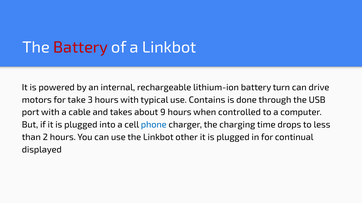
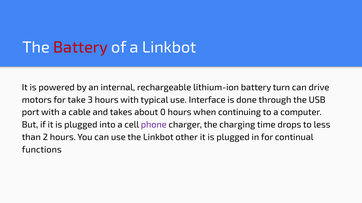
Contains: Contains -> Interface
9: 9 -> 0
controlled: controlled -> continuing
phone colour: blue -> purple
displayed: displayed -> functions
